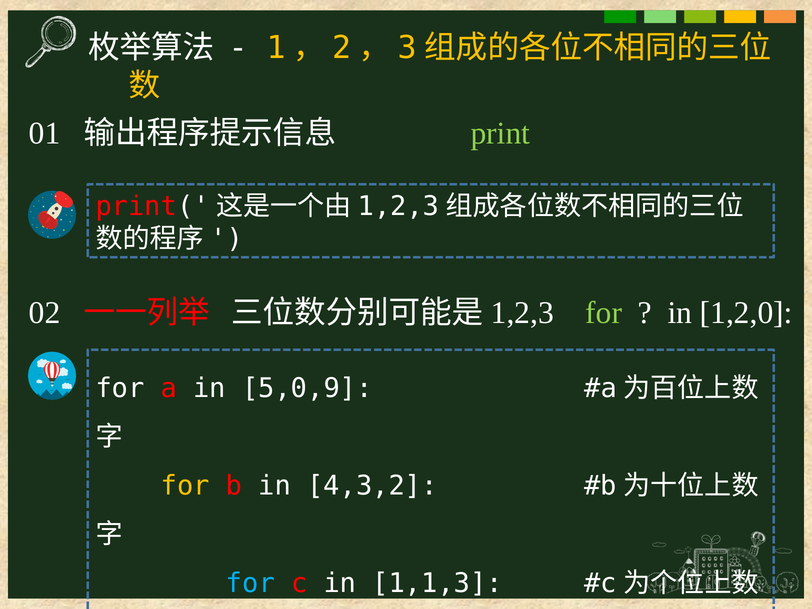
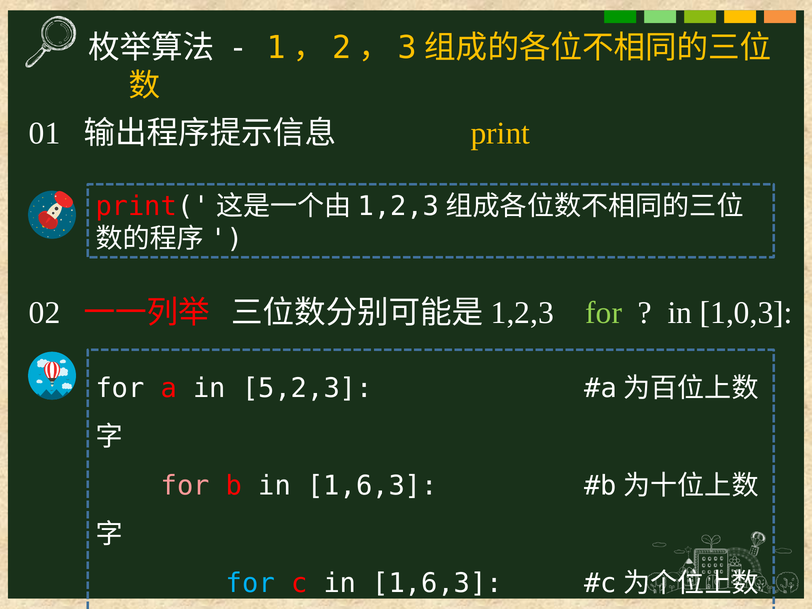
print colour: light green -> yellow
1,2,0: 1,2,0 -> 1,0,3
5,0,9: 5,0,9 -> 5,2,3
for at (185, 486) colour: yellow -> pink
b in 4,3,2: 4,3,2 -> 1,6,3
c in 1,1,3: 1,1,3 -> 1,6,3
